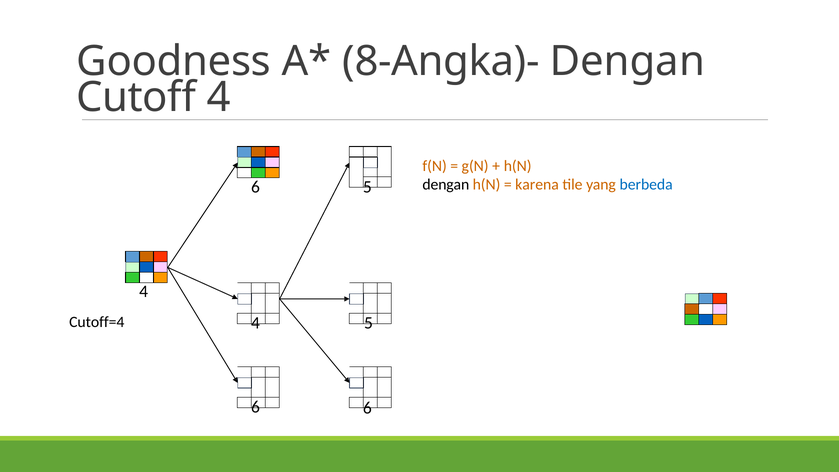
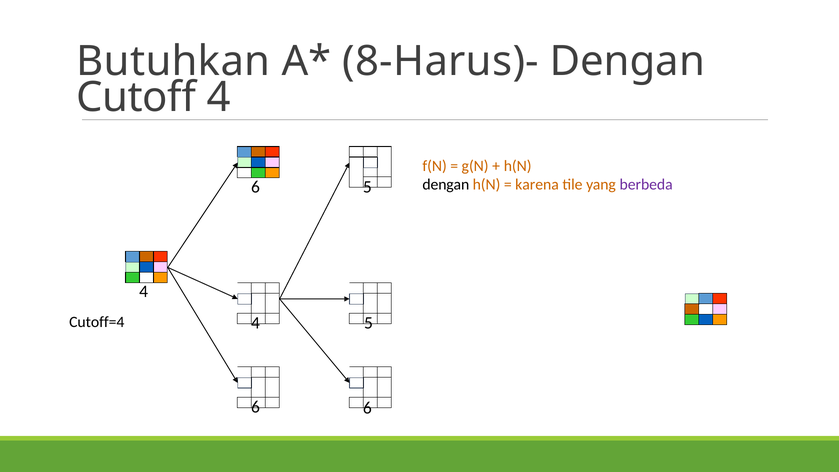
Goodness: Goodness -> Butuhkan
8-Angka)-: 8-Angka)- -> 8-Harus)-
berbeda colour: blue -> purple
